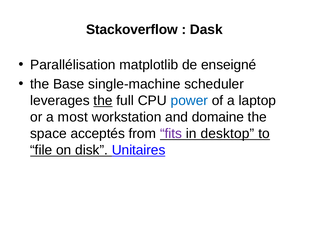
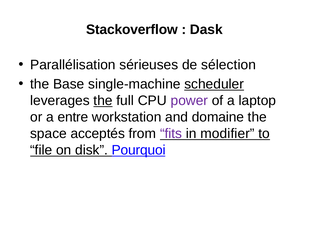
matplotlib: matplotlib -> sérieuses
enseigné: enseigné -> sélection
scheduler underline: none -> present
power colour: blue -> purple
most: most -> entre
desktop: desktop -> modifier
Unitaires: Unitaires -> Pourquoi
